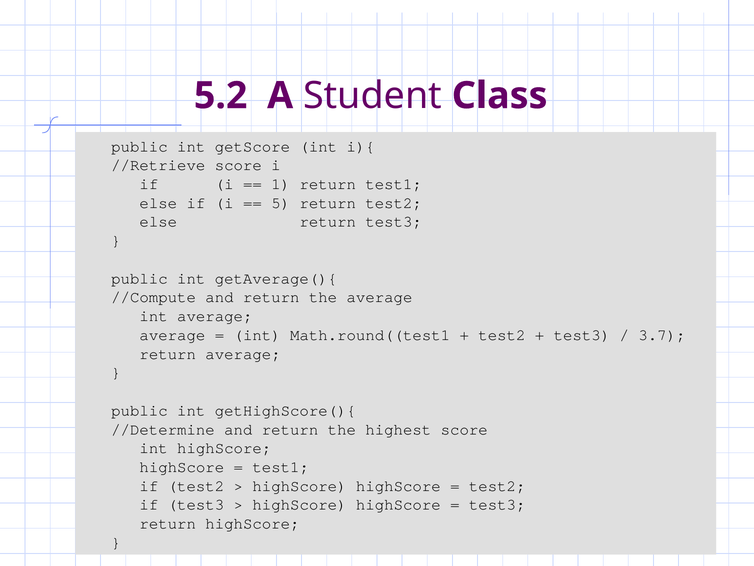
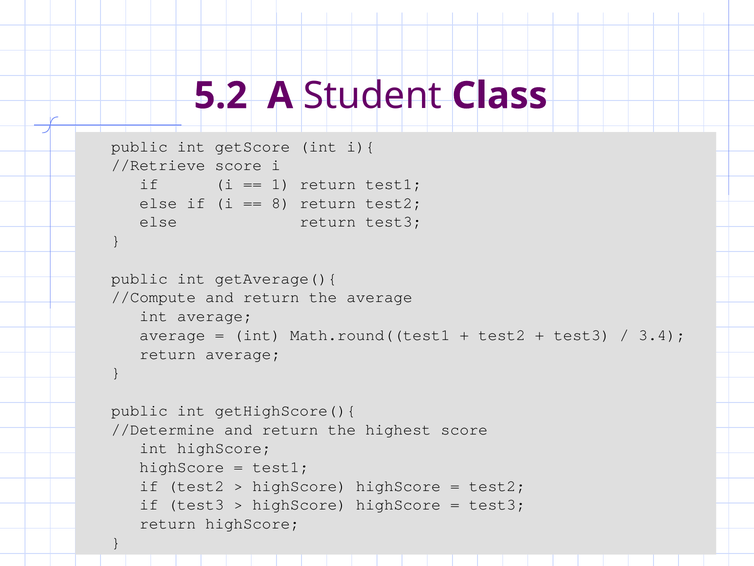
5: 5 -> 8
3.7: 3.7 -> 3.4
